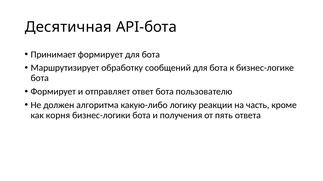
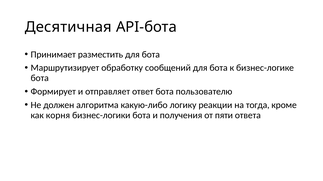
Принимает формирует: формирует -> разместить
часть: часть -> тогда
пять: пять -> пяти
